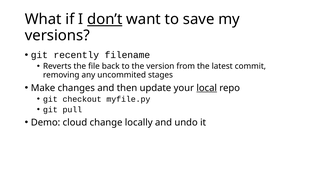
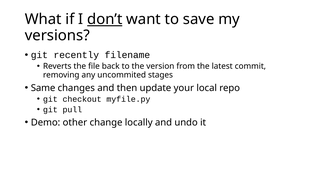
Make: Make -> Same
local underline: present -> none
cloud: cloud -> other
